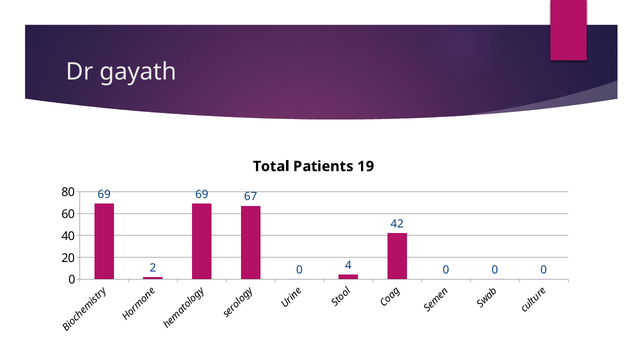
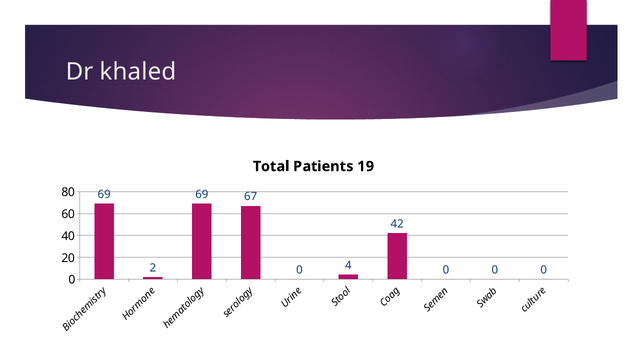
gayath: gayath -> khaled
